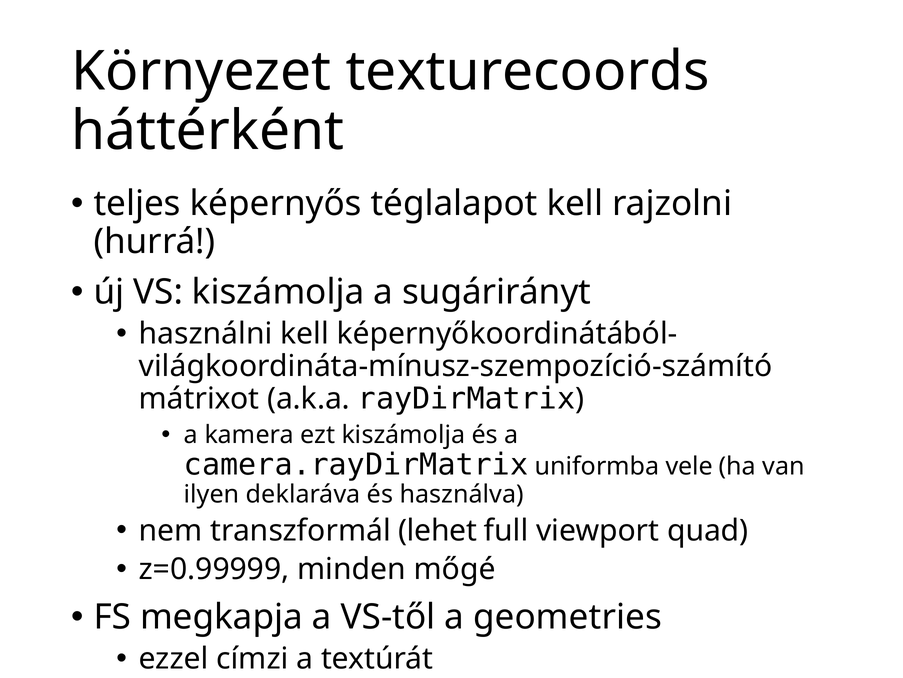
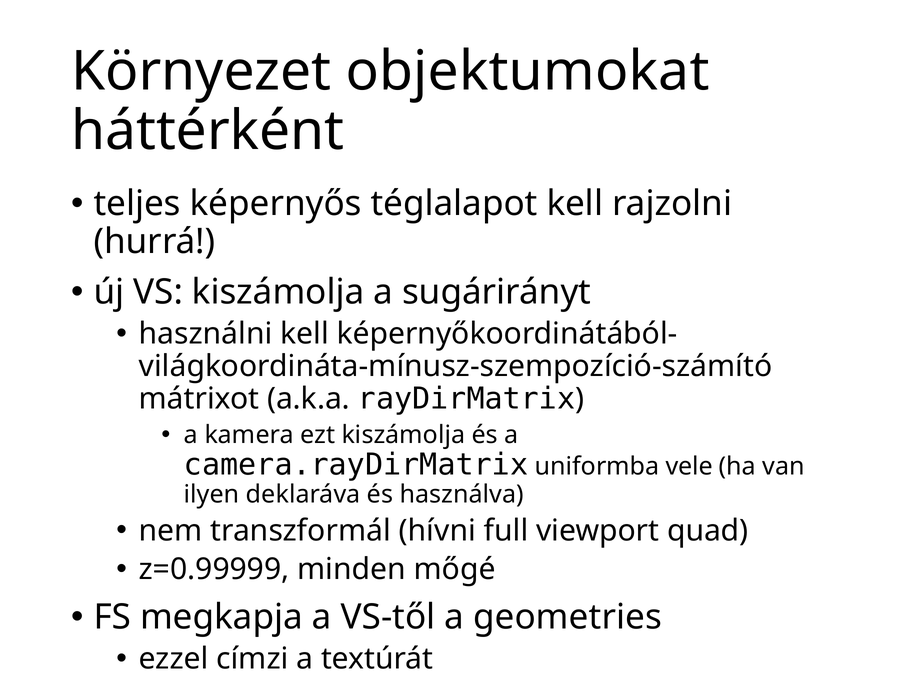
texturecoords: texturecoords -> objektumokat
lehet: lehet -> hívni
